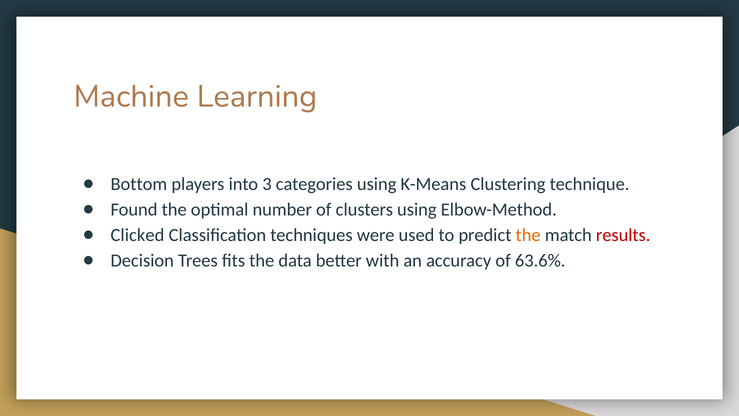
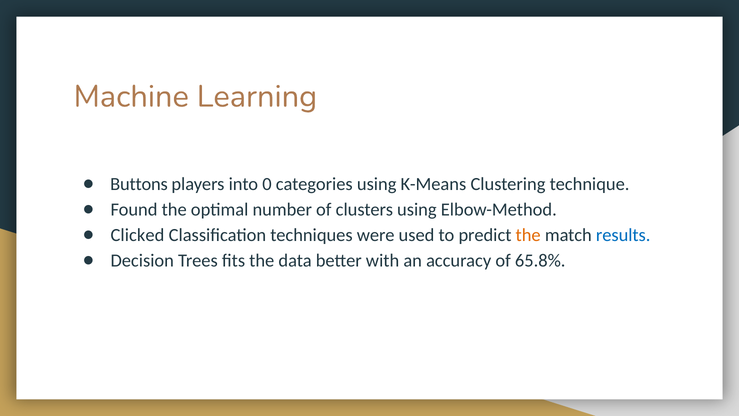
Bottom: Bottom -> Buttons
3: 3 -> 0
results colour: red -> blue
63.6%: 63.6% -> 65.8%
